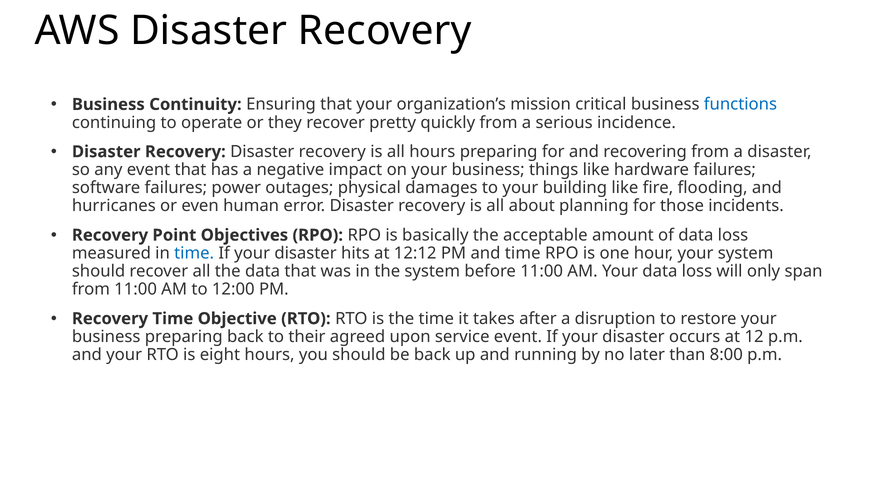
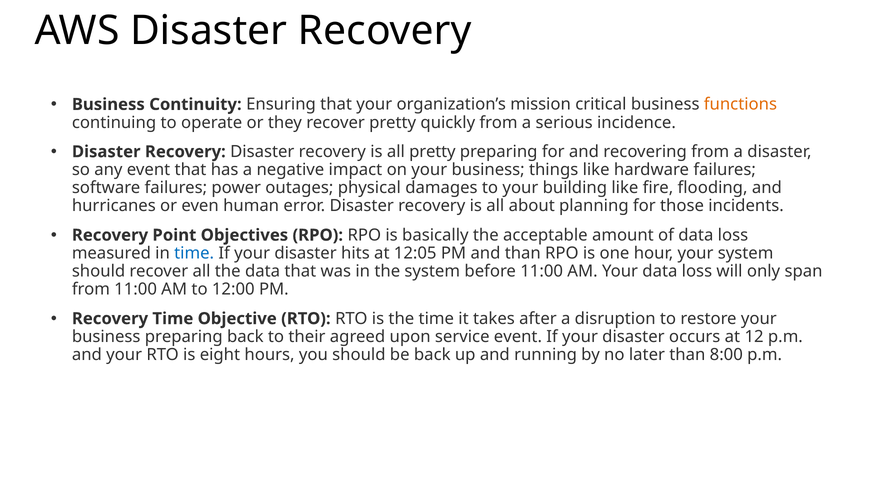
functions colour: blue -> orange
all hours: hours -> pretty
12:12: 12:12 -> 12:05
and time: time -> than
